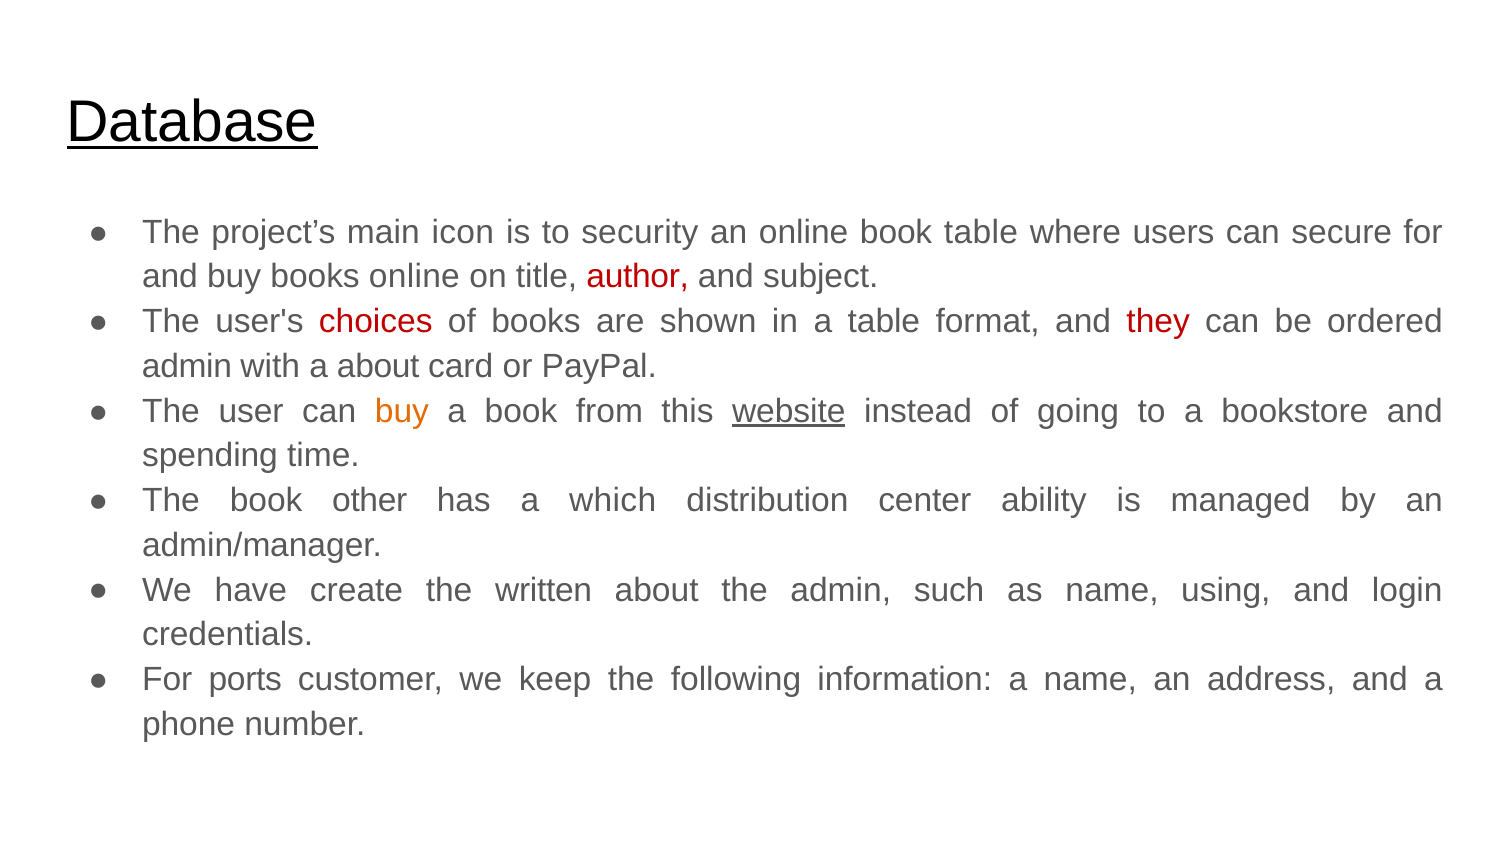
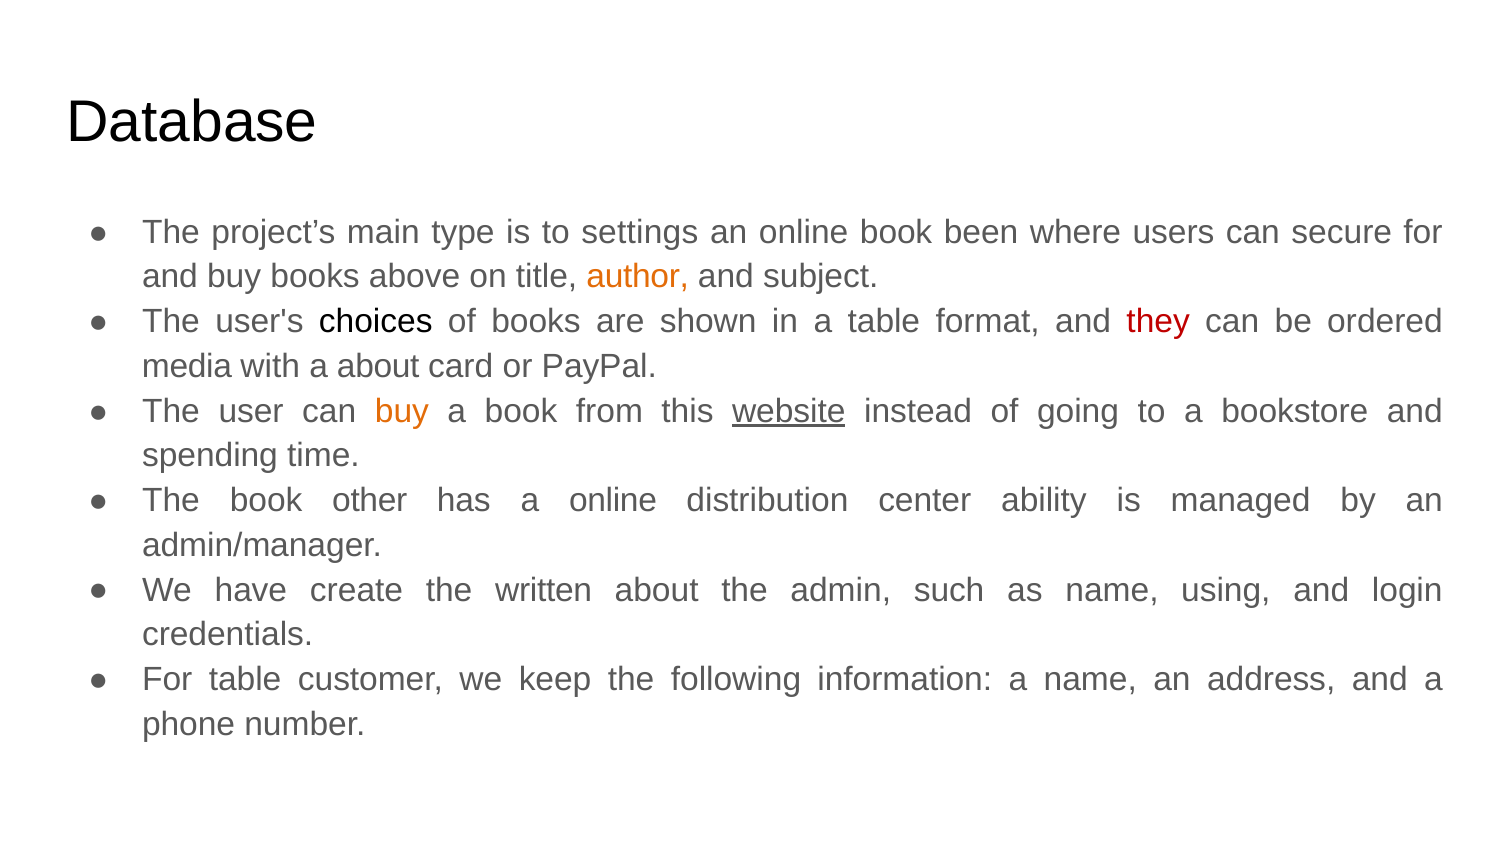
Database underline: present -> none
icon: icon -> type
security: security -> settings
book table: table -> been
books online: online -> above
author colour: red -> orange
choices colour: red -> black
admin at (187, 366): admin -> media
a which: which -> online
For ports: ports -> table
